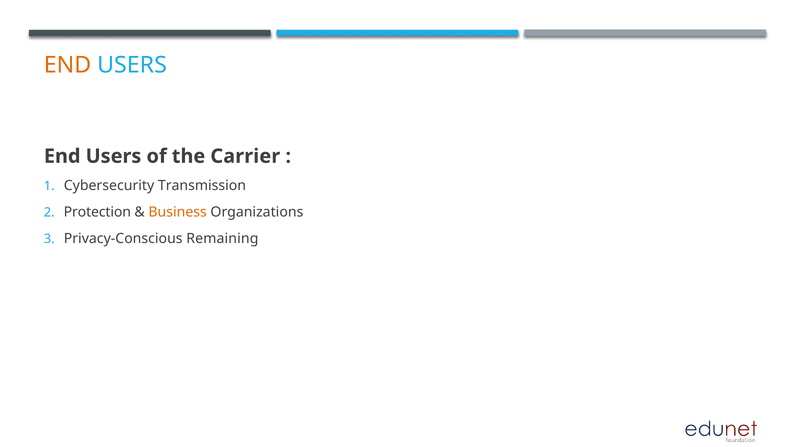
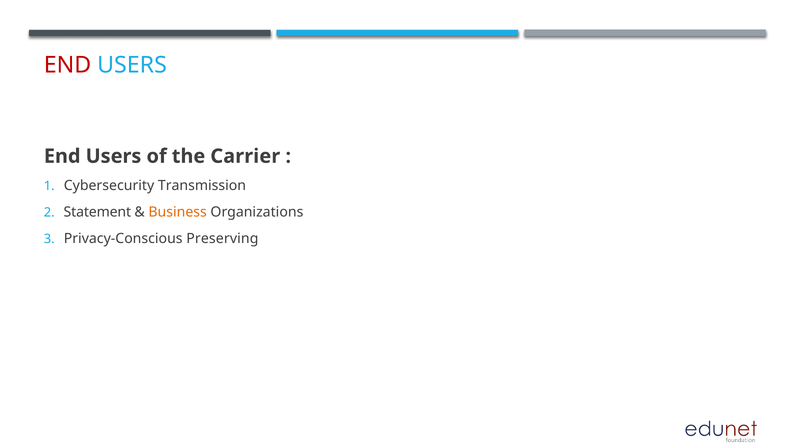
END at (68, 65) colour: orange -> red
Protection: Protection -> Statement
Remaining: Remaining -> Preserving
